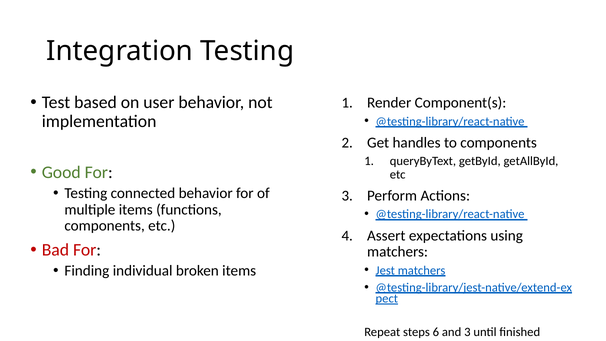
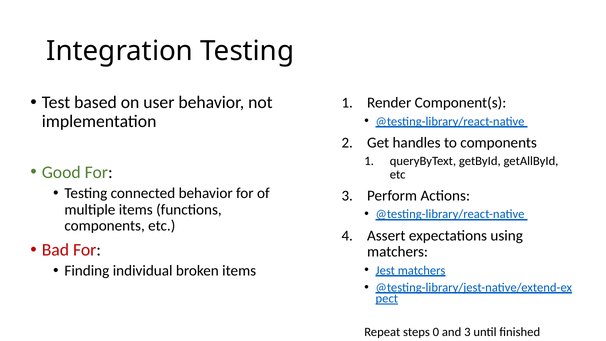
6: 6 -> 0
